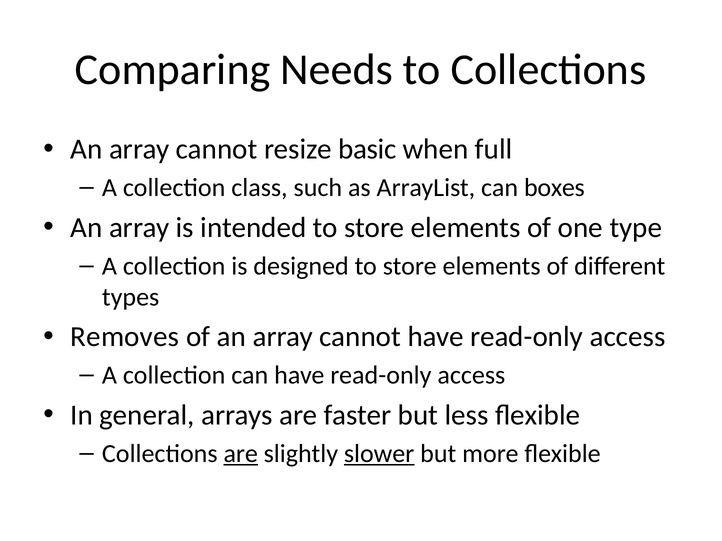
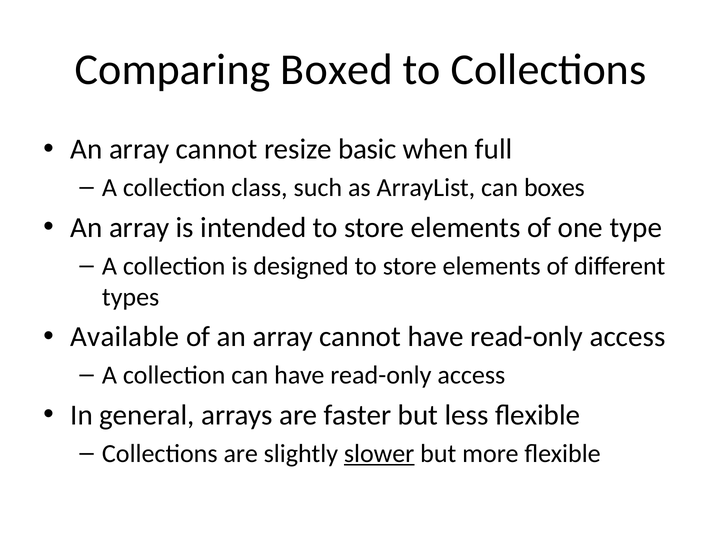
Needs: Needs -> Boxed
Removes: Removes -> Available
are at (241, 454) underline: present -> none
